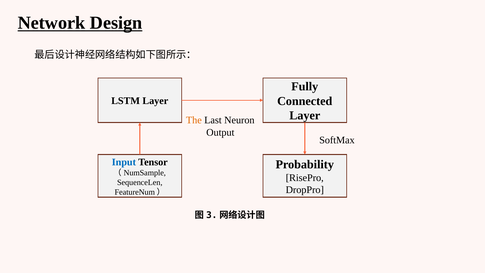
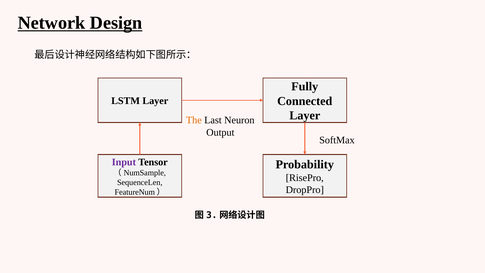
Input colour: blue -> purple
